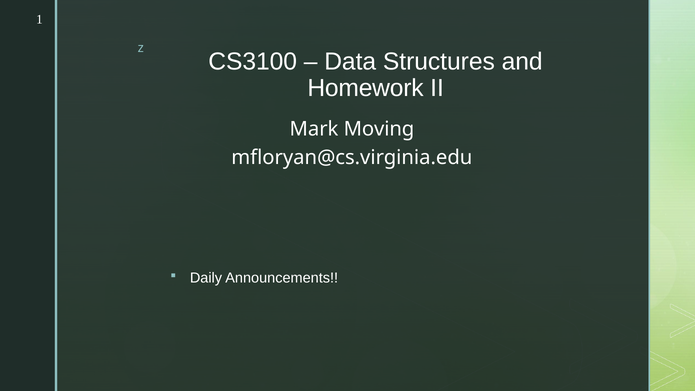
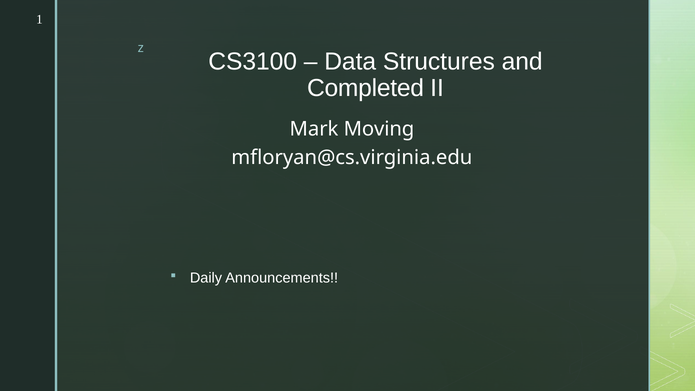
Homework: Homework -> Completed
